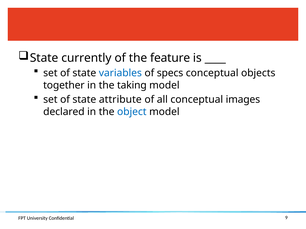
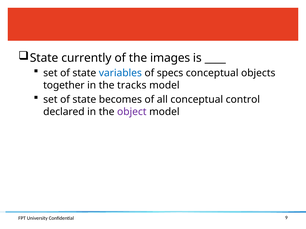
feature: feature -> images
taking: taking -> tracks
attribute: attribute -> becomes
images: images -> control
object colour: blue -> purple
